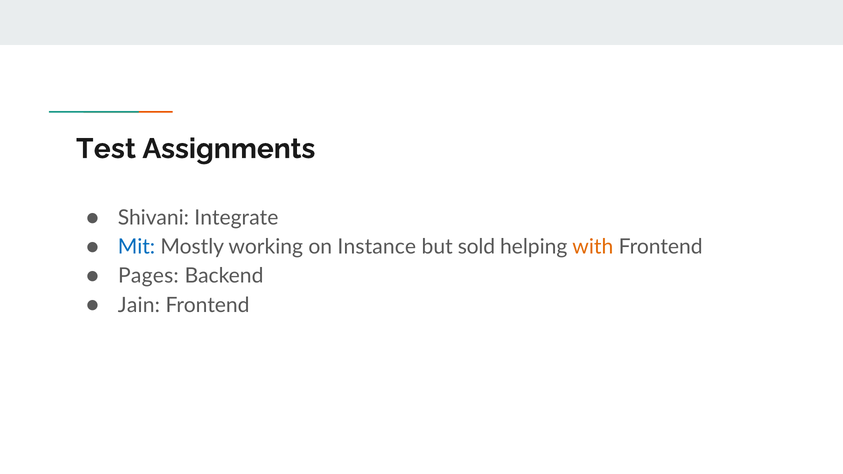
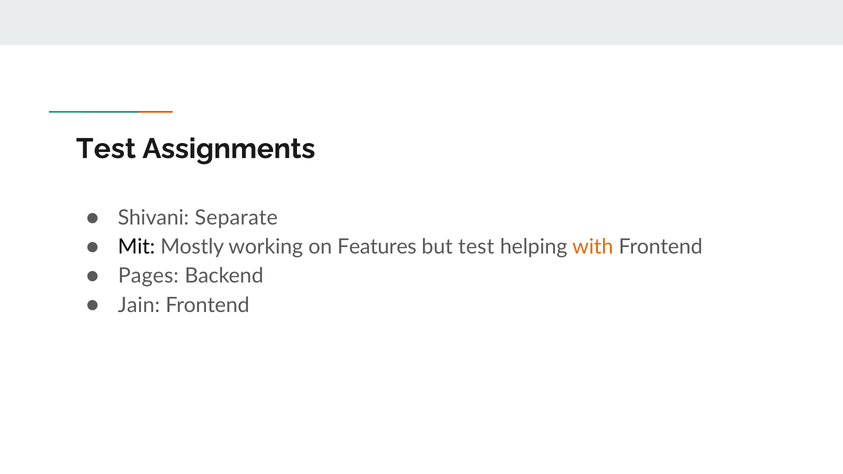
Integrate: Integrate -> Separate
Mit colour: blue -> black
Instance: Instance -> Features
but sold: sold -> test
